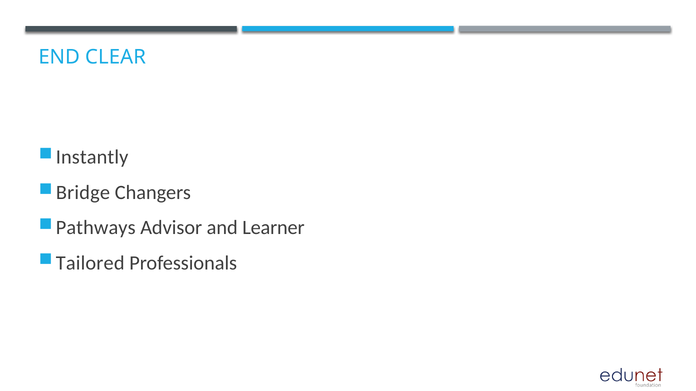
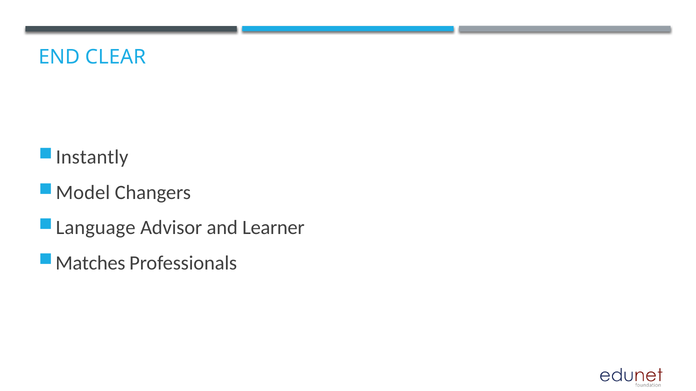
Bridge: Bridge -> Model
Pathways: Pathways -> Language
Tailored: Tailored -> Matches
